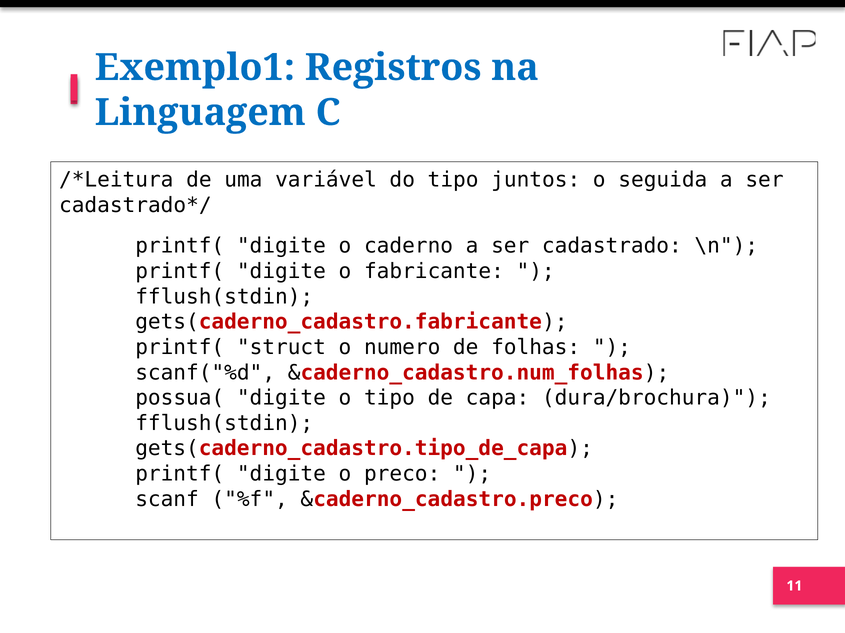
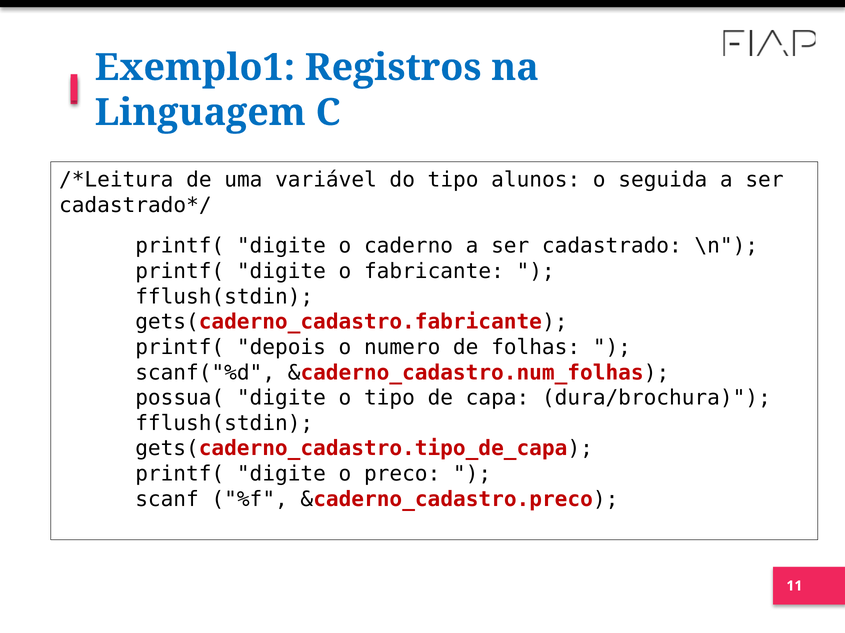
juntos: juntos -> alunos
struct: struct -> depois
